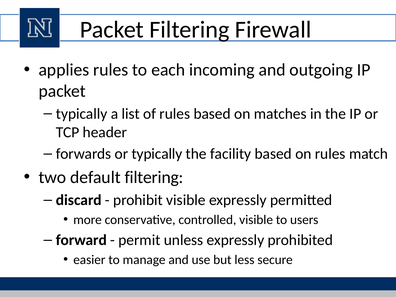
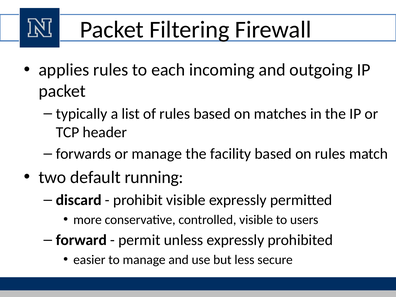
or typically: typically -> manage
default filtering: filtering -> running
